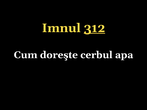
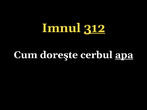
apa underline: none -> present
